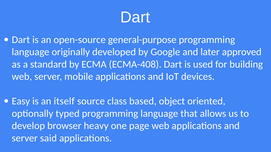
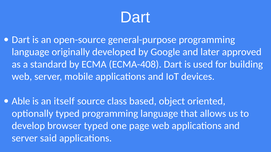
Easy: Easy -> Able
browser heavy: heavy -> typed
